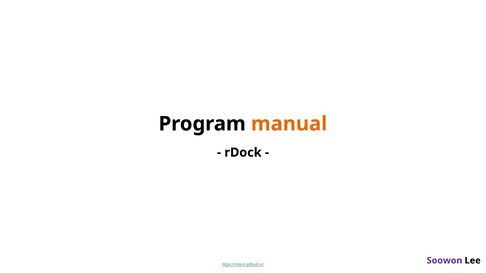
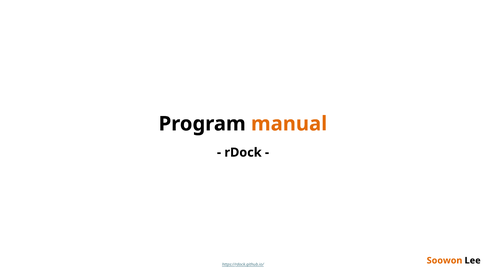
Soowon colour: purple -> orange
